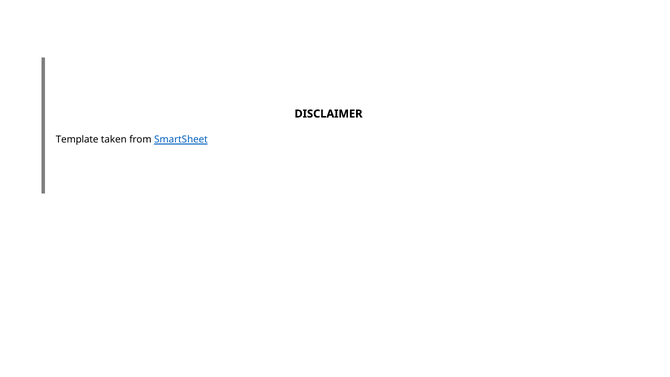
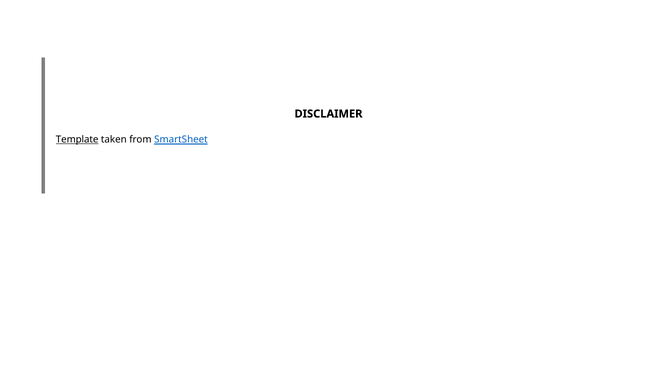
Template underline: none -> present
